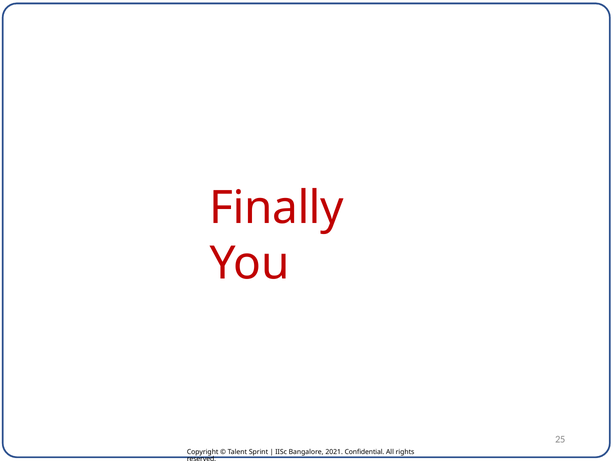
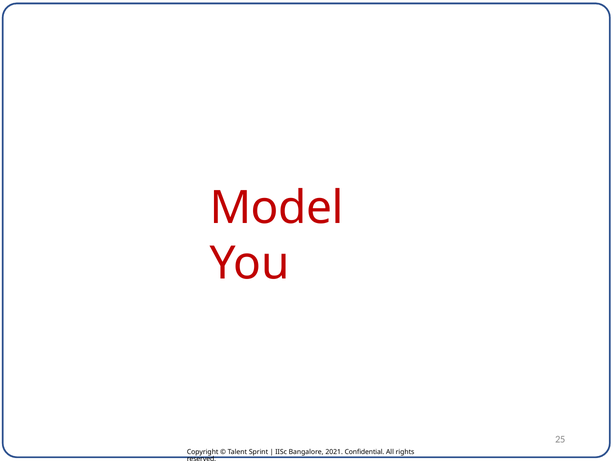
Finally: Finally -> Model
